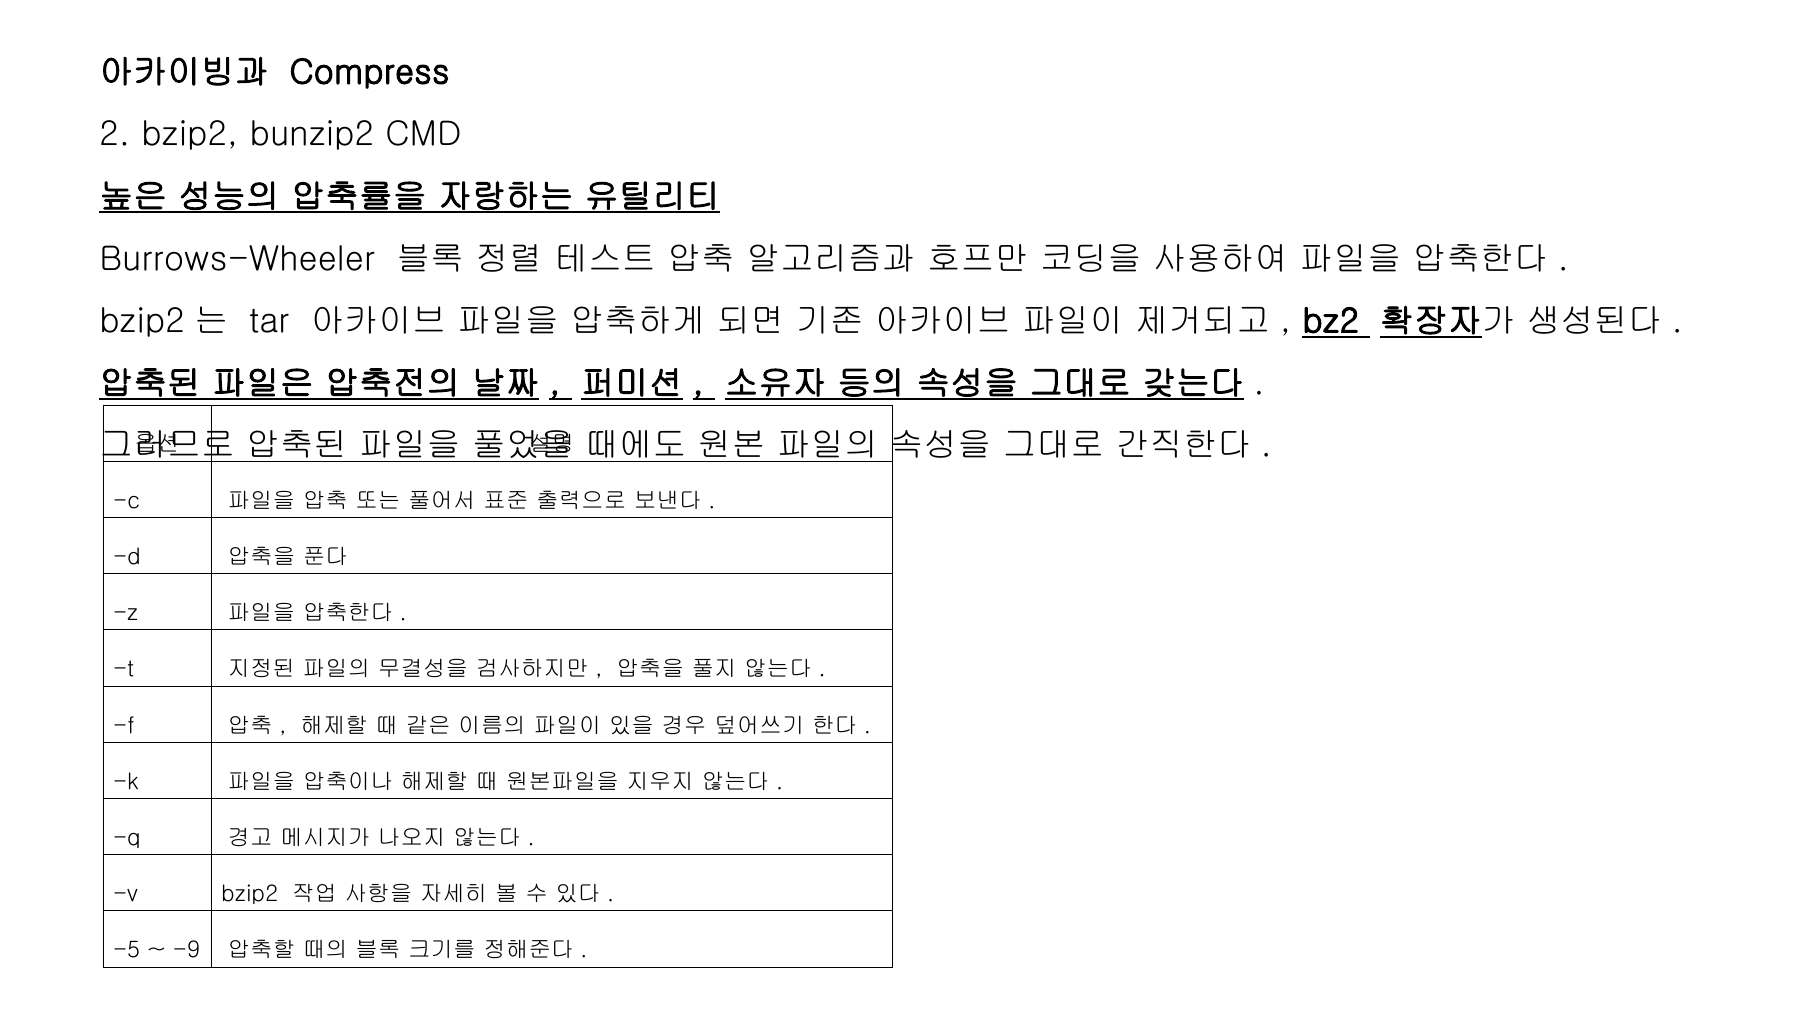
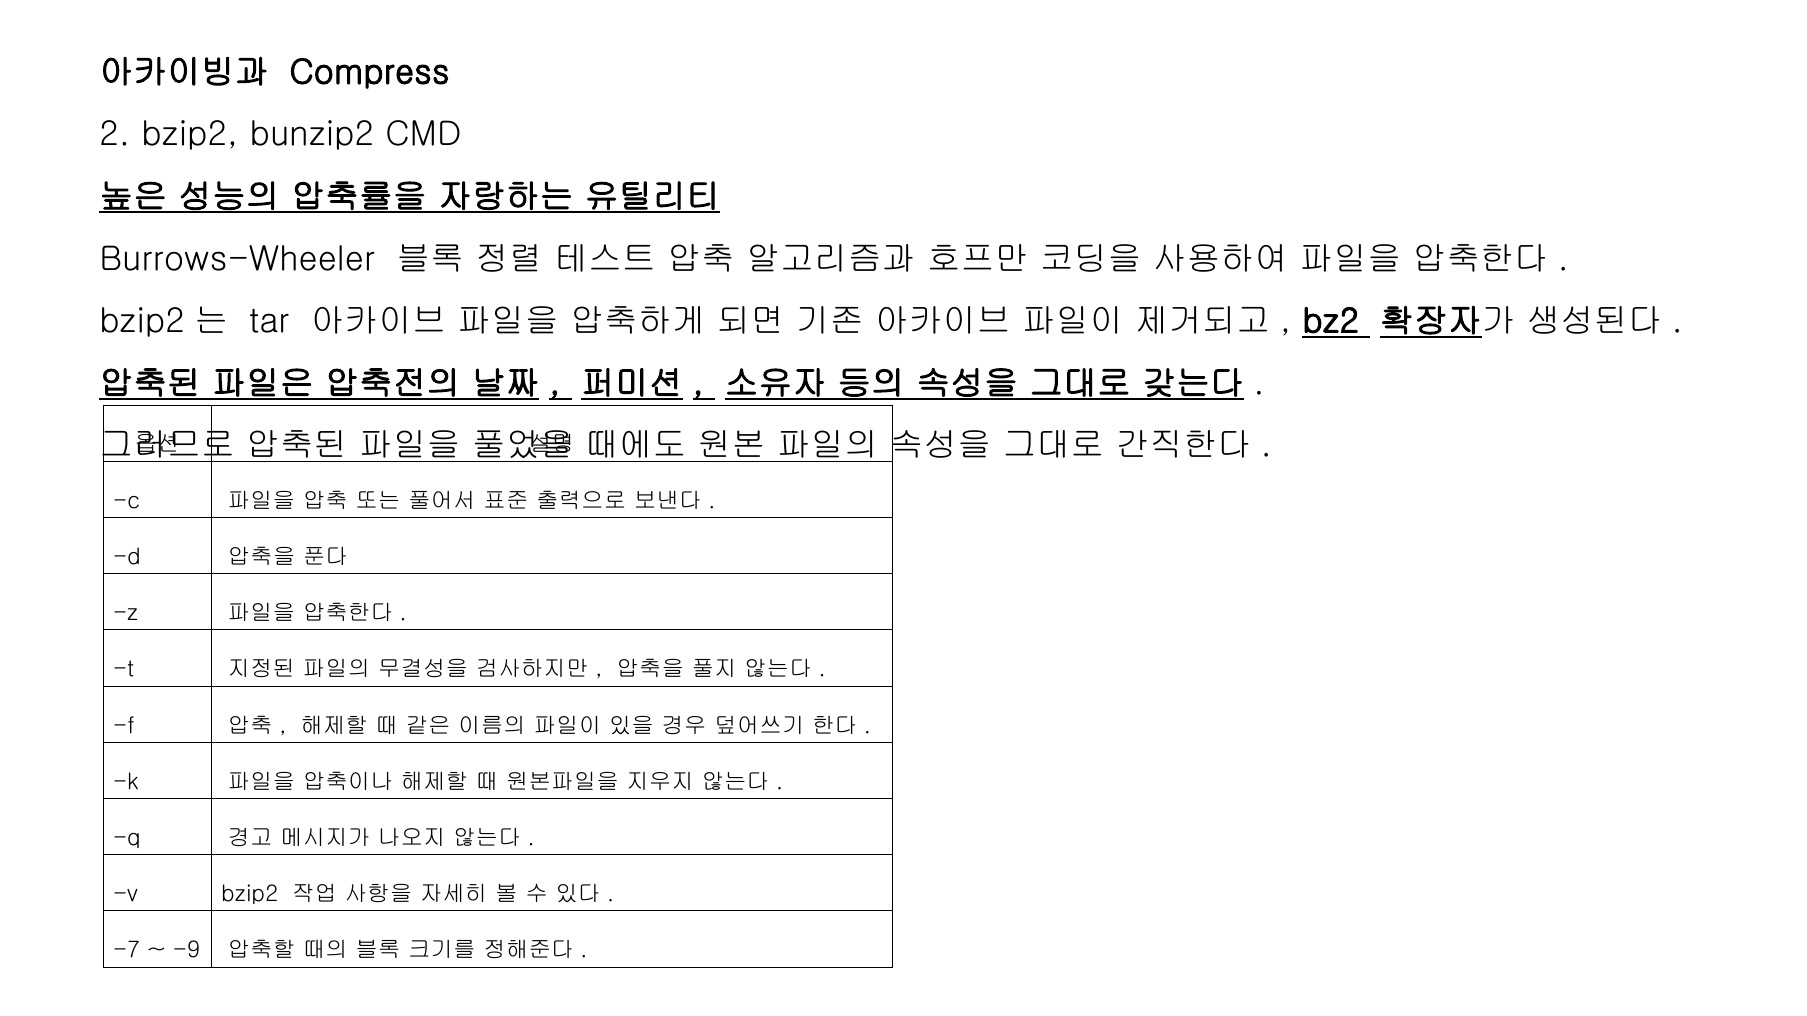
-5: -5 -> -7
